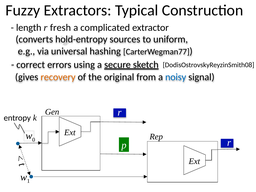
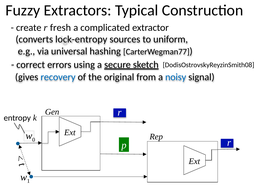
length: length -> create
hold-entropy: hold-entropy -> lock-entropy
recovery colour: orange -> blue
